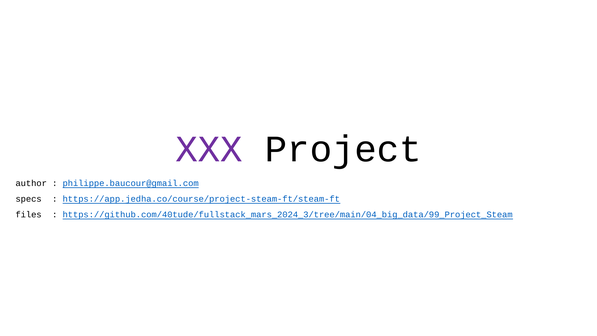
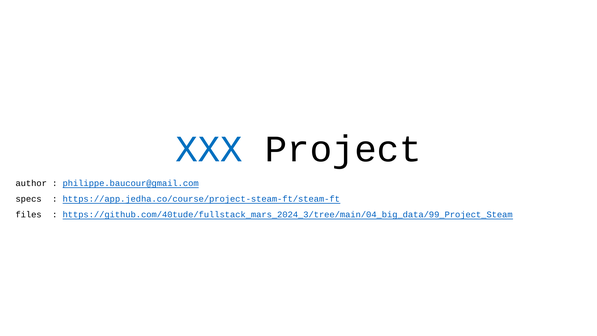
XXX colour: purple -> blue
